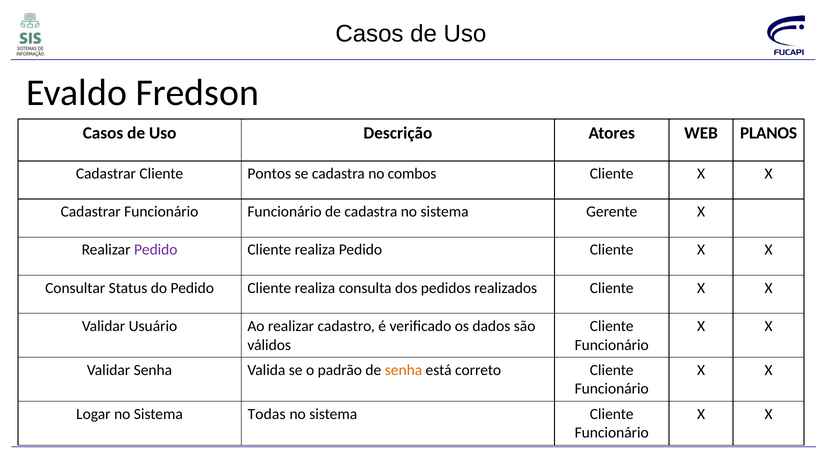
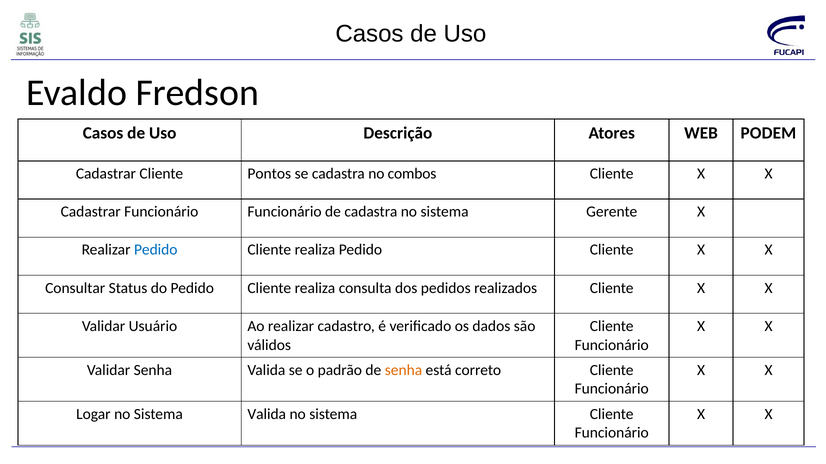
PLANOS: PLANOS -> PODEM
Pedido at (156, 250) colour: purple -> blue
Sistema Todas: Todas -> Valida
